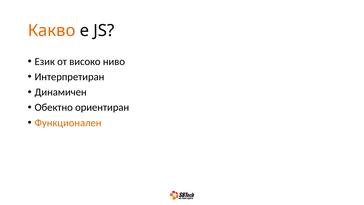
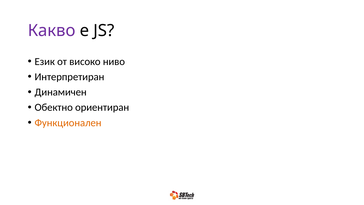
Какво colour: orange -> purple
